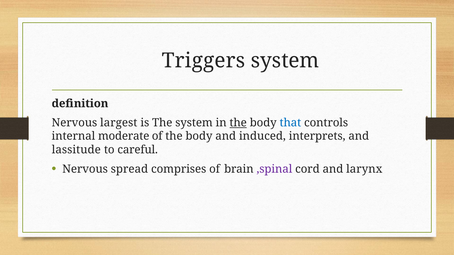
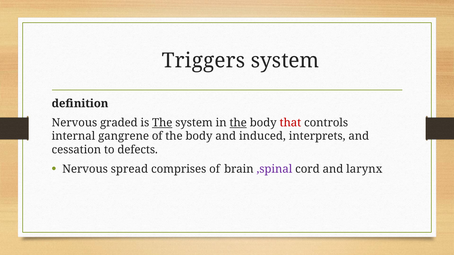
largest: largest -> graded
The at (162, 123) underline: none -> present
that colour: blue -> red
moderate: moderate -> gangrene
lassitude: lassitude -> cessation
careful: careful -> defects
